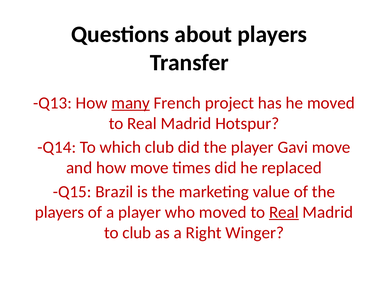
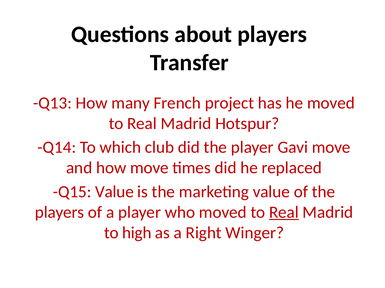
many underline: present -> none
Q15 Brazil: Brazil -> Value
to club: club -> high
